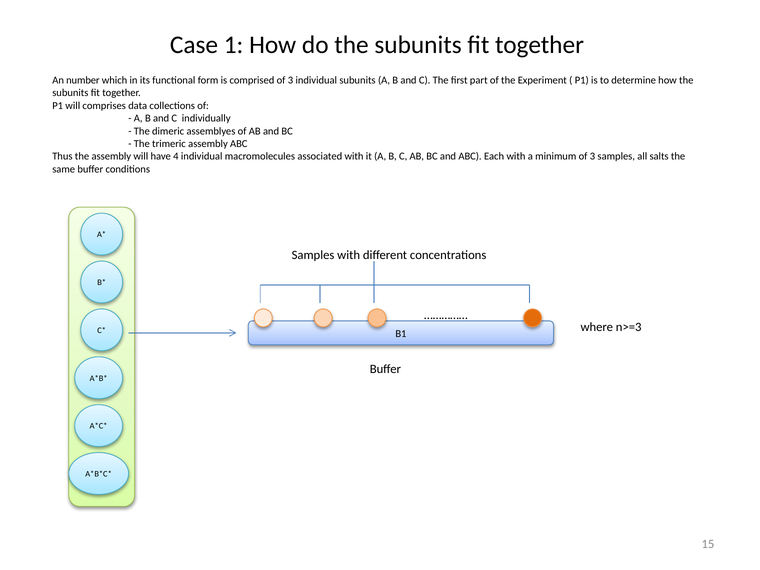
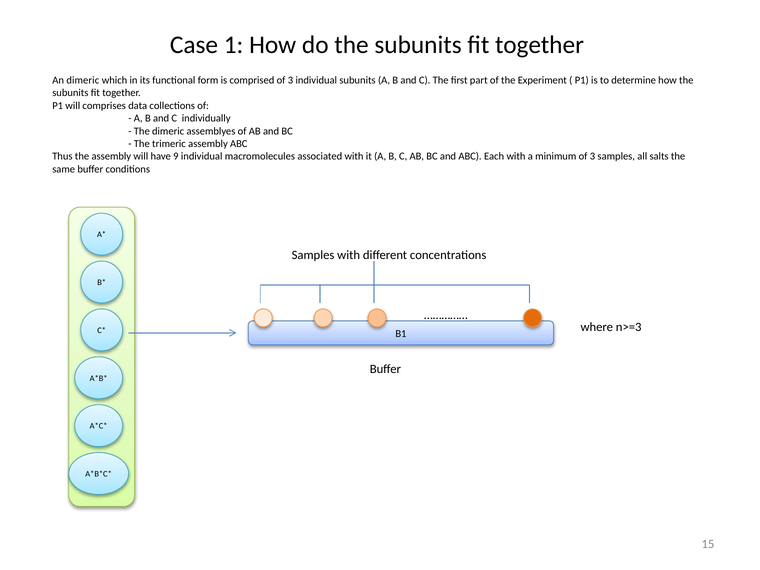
An number: number -> dimeric
4: 4 -> 9
